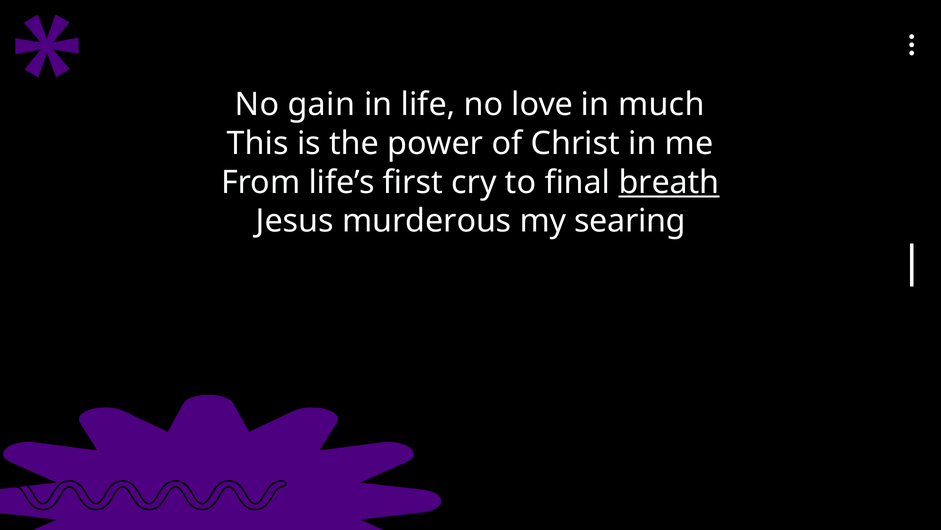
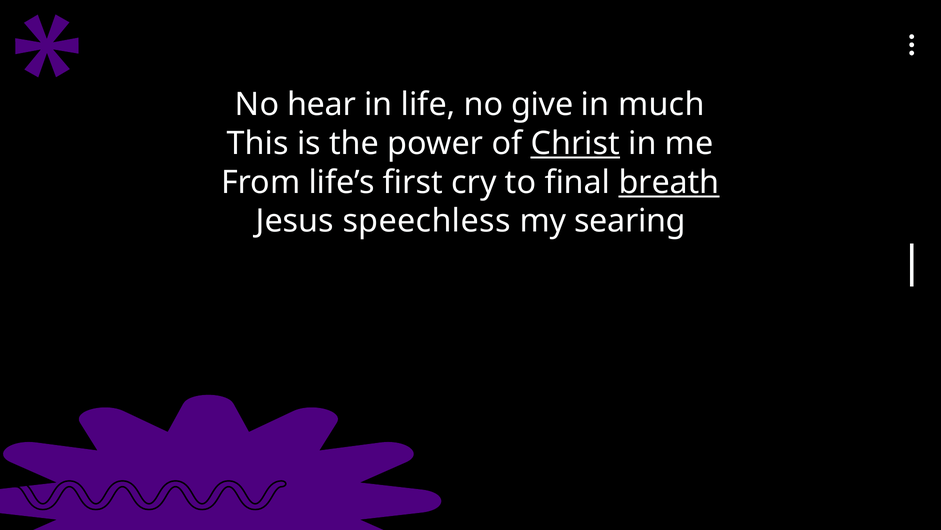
gain: gain -> hear
love: love -> give
Christ underline: none -> present
murderous: murderous -> speechless
